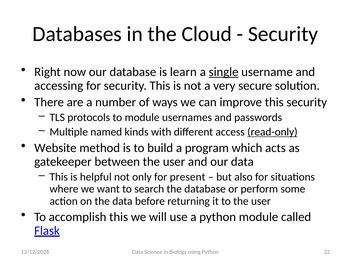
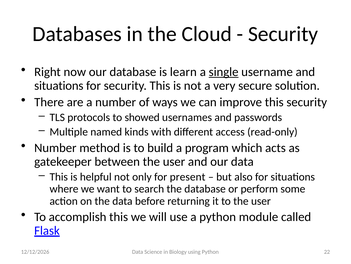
accessing at (59, 85): accessing -> situations
to module: module -> showed
read-only underline: present -> none
Website at (55, 147): Website -> Number
